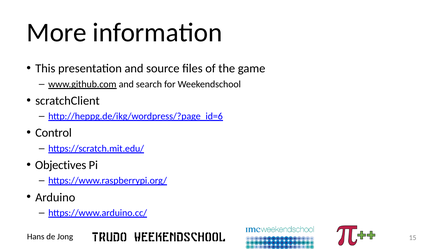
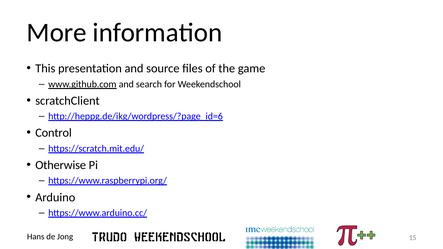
Objectives: Objectives -> Otherwise
